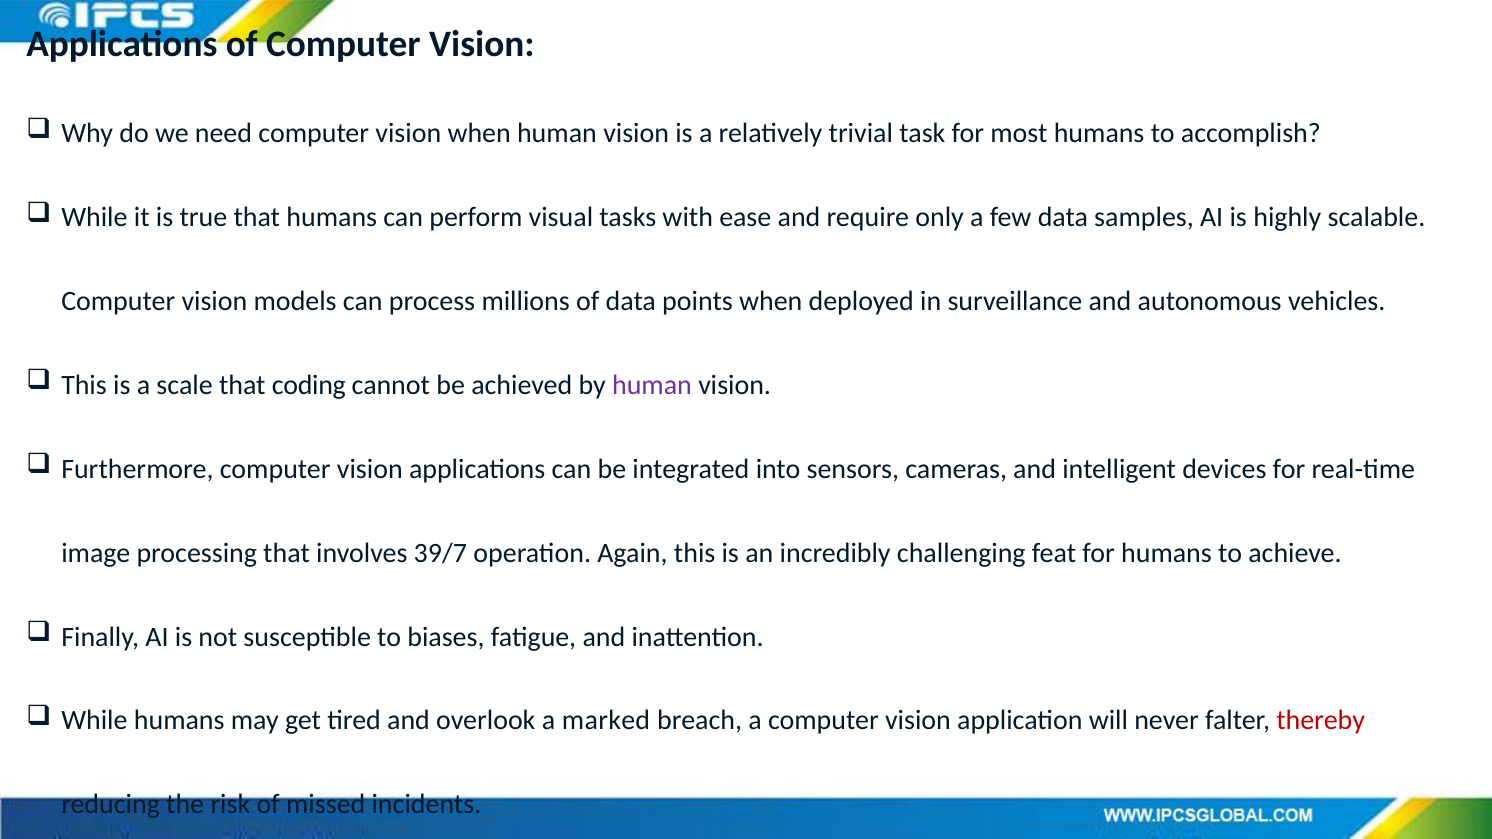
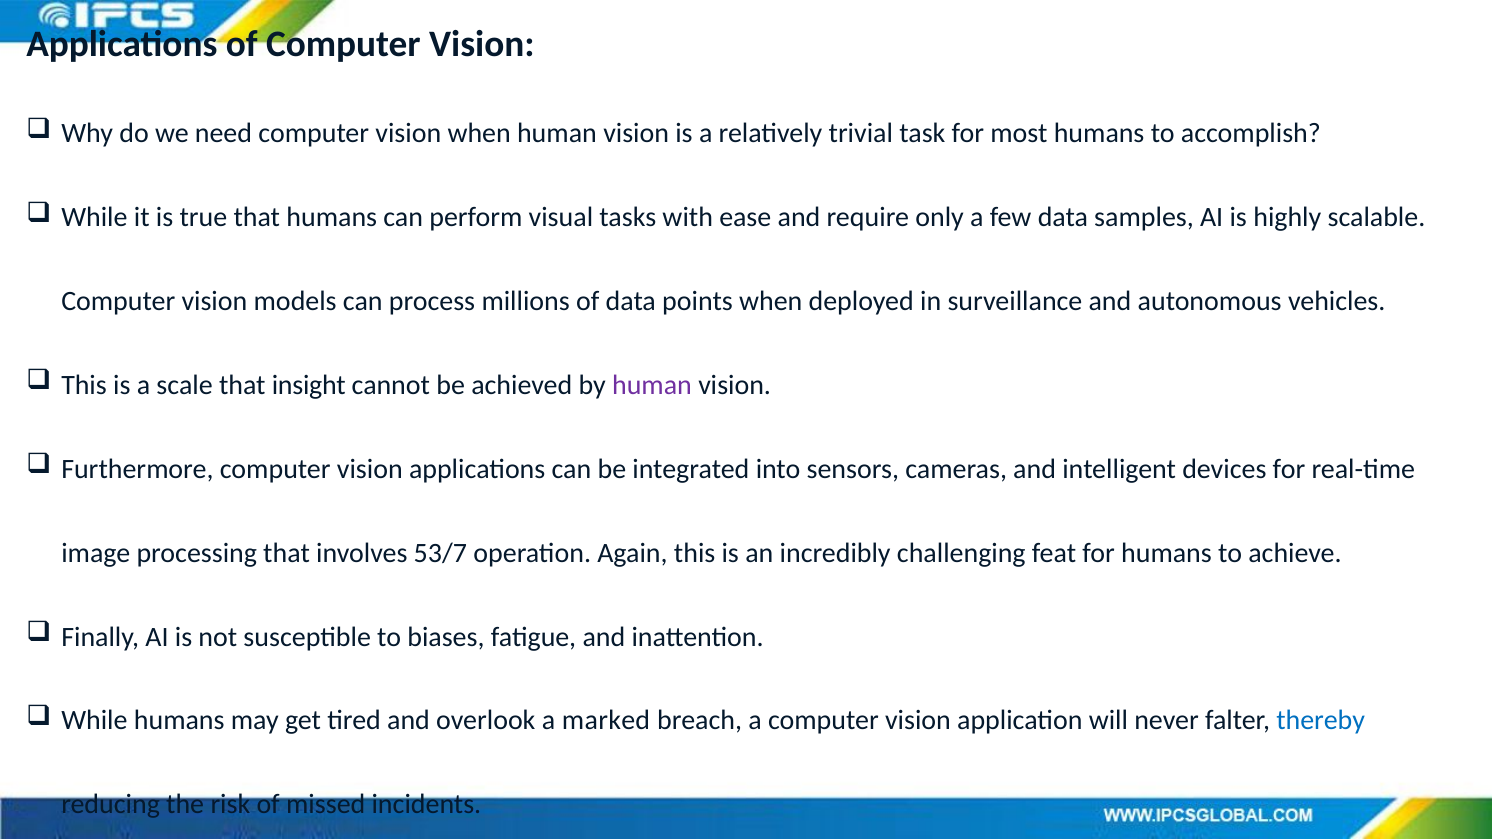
coding: coding -> insight
39/7: 39/7 -> 53/7
thereby colour: red -> blue
